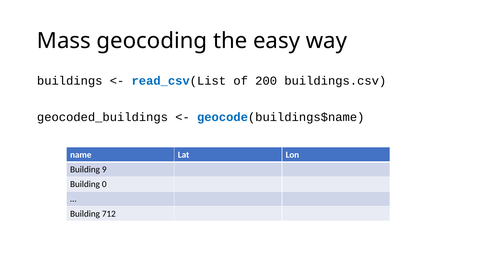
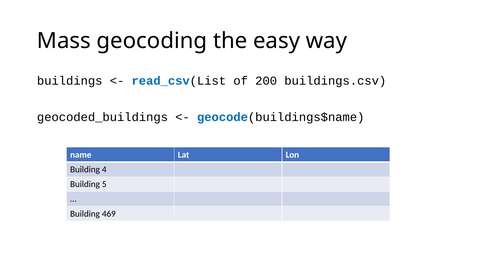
9: 9 -> 4
0: 0 -> 5
712: 712 -> 469
